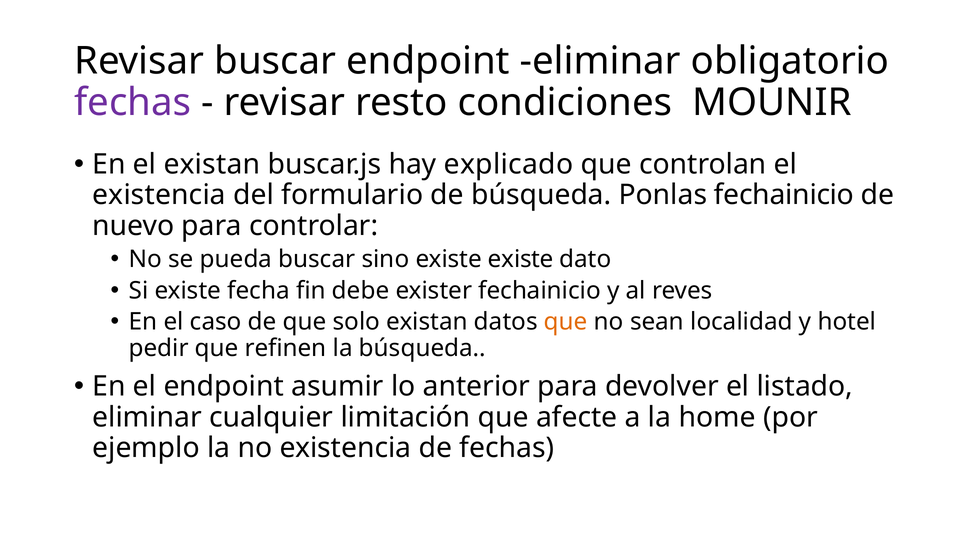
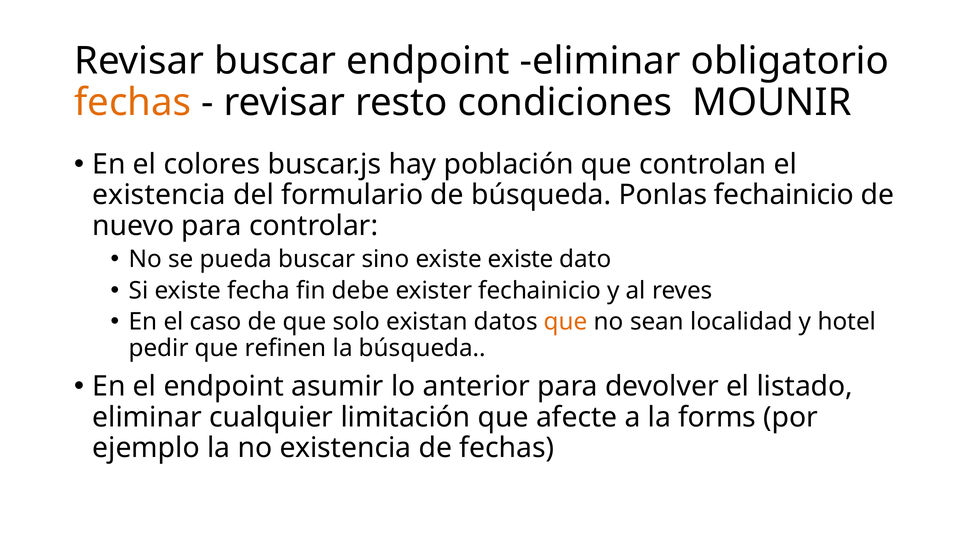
fechas at (133, 102) colour: purple -> orange
el existan: existan -> colores
explicado: explicado -> población
home: home -> forms
